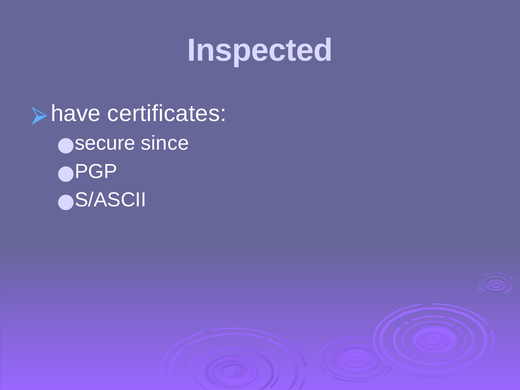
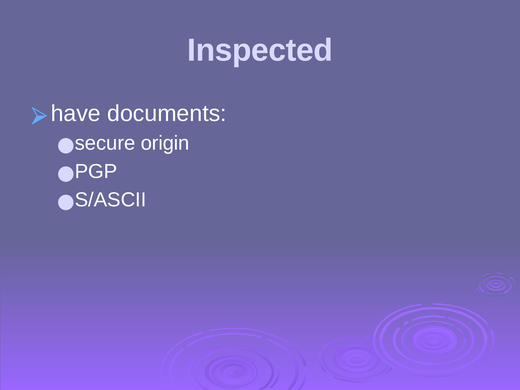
certificates: certificates -> documents
since: since -> origin
